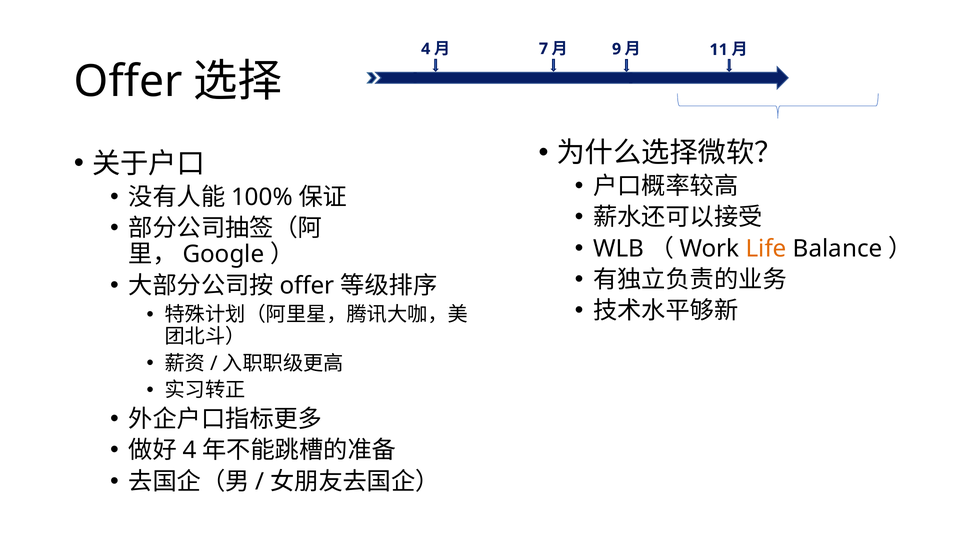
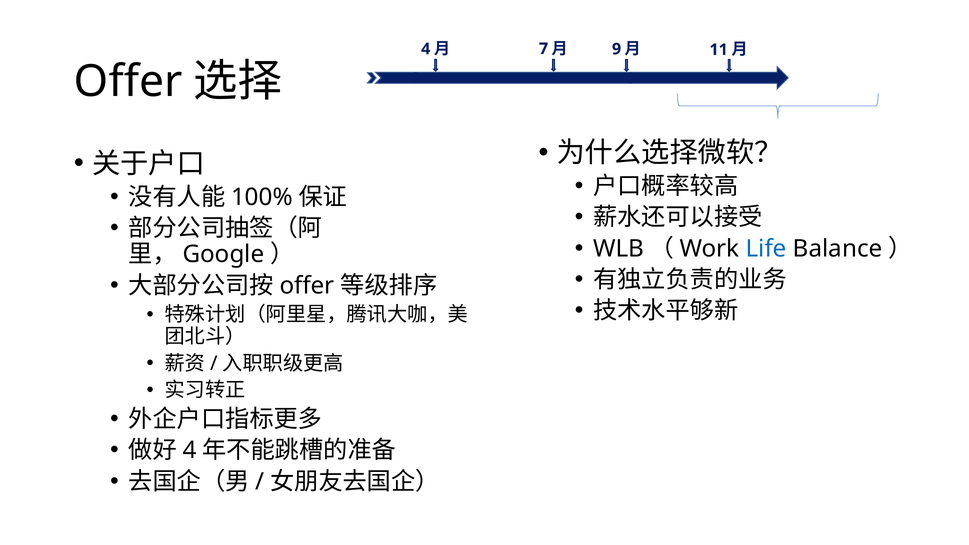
Life colour: orange -> blue
